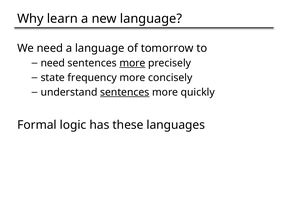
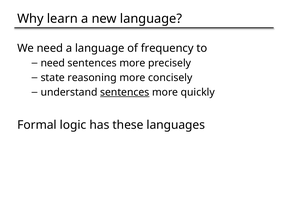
tomorrow: tomorrow -> frequency
more at (132, 63) underline: present -> none
frequency: frequency -> reasoning
